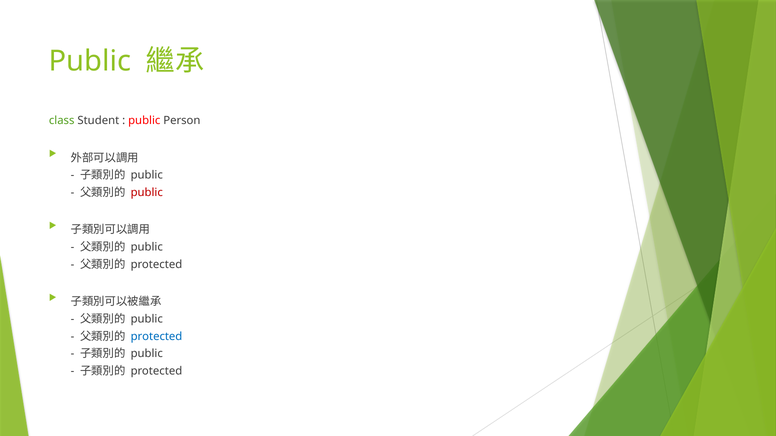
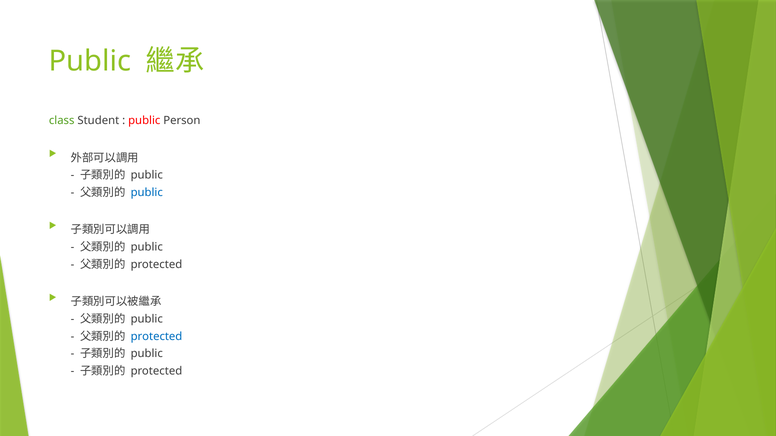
public at (147, 193) colour: red -> blue
